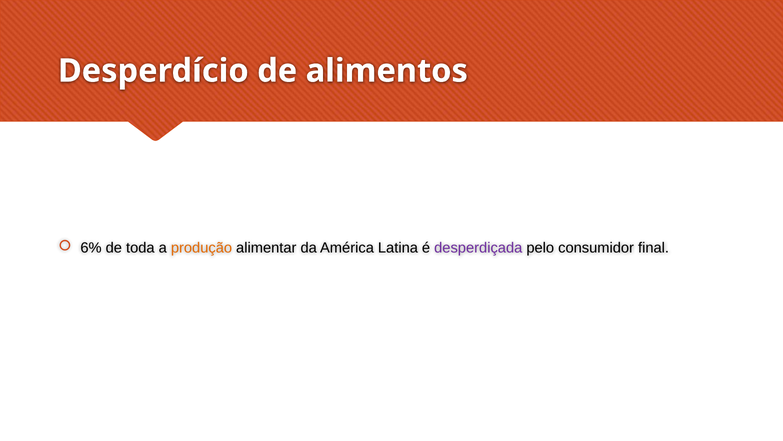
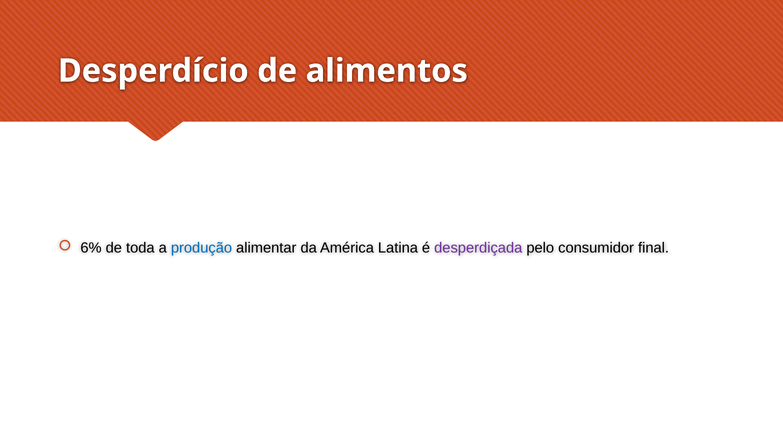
produção colour: orange -> blue
